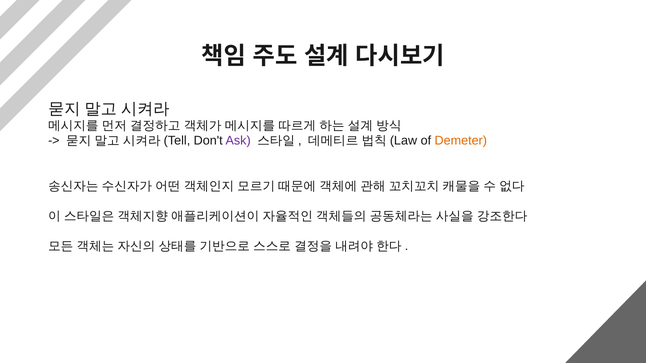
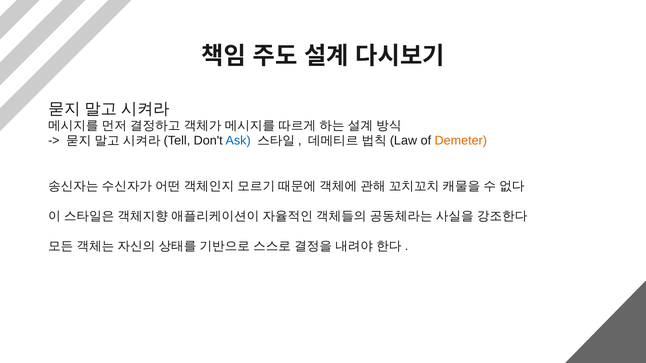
Ask colour: purple -> blue
